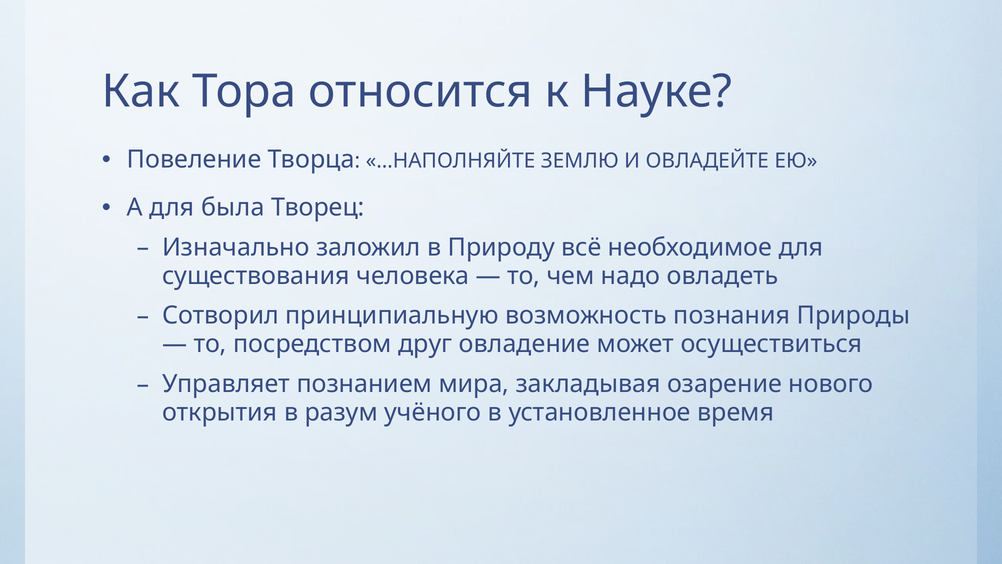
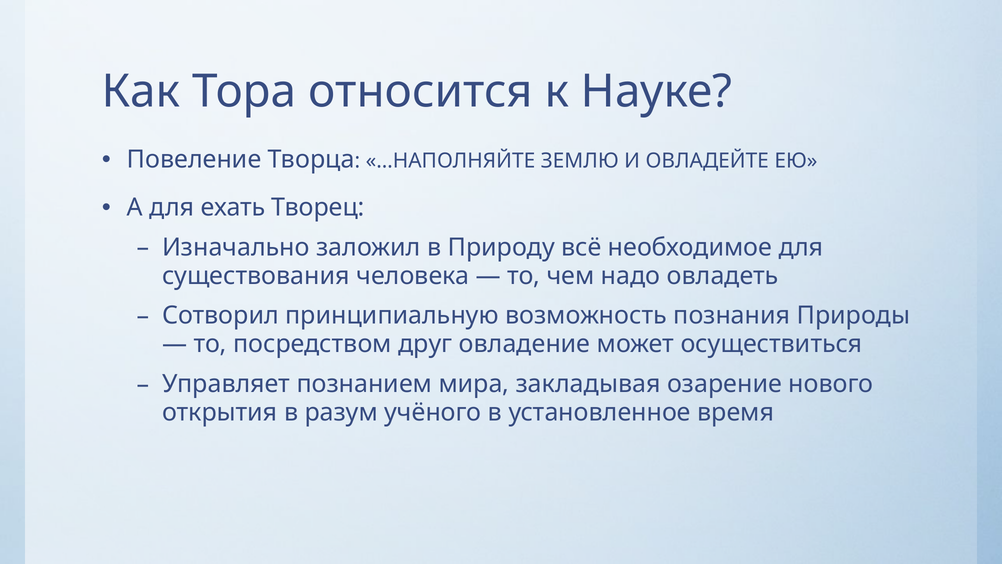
была: была -> ехать
